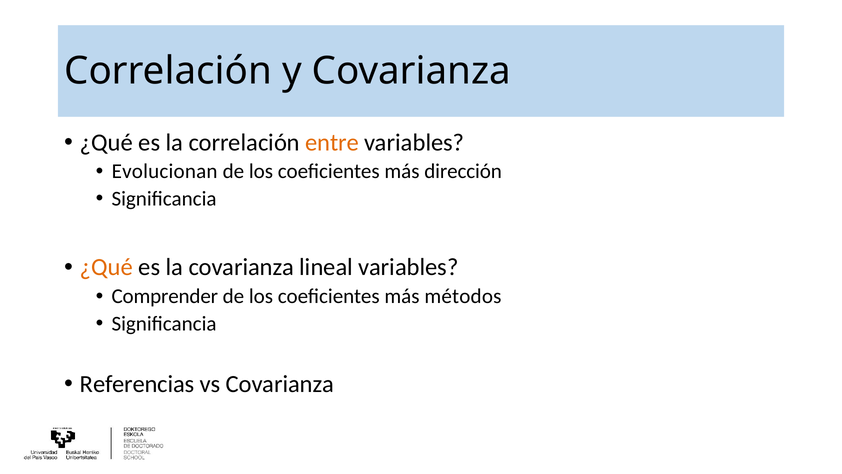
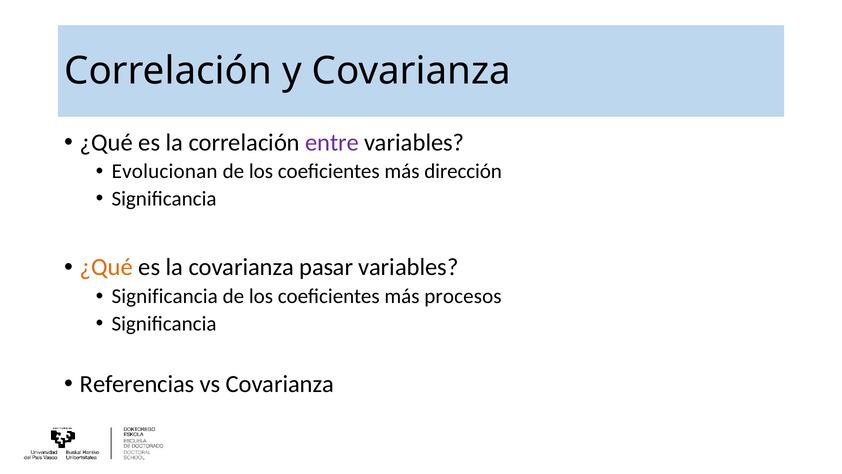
entre colour: orange -> purple
lineal: lineal -> pasar
Comprender at (165, 296): Comprender -> Significancia
métodos: métodos -> procesos
